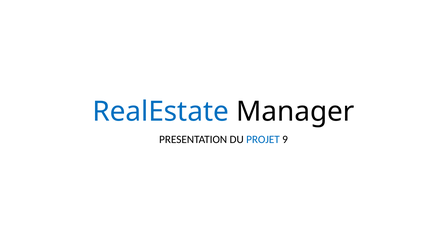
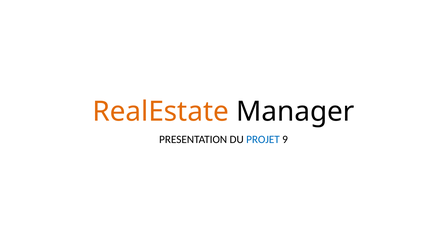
RealEstate colour: blue -> orange
